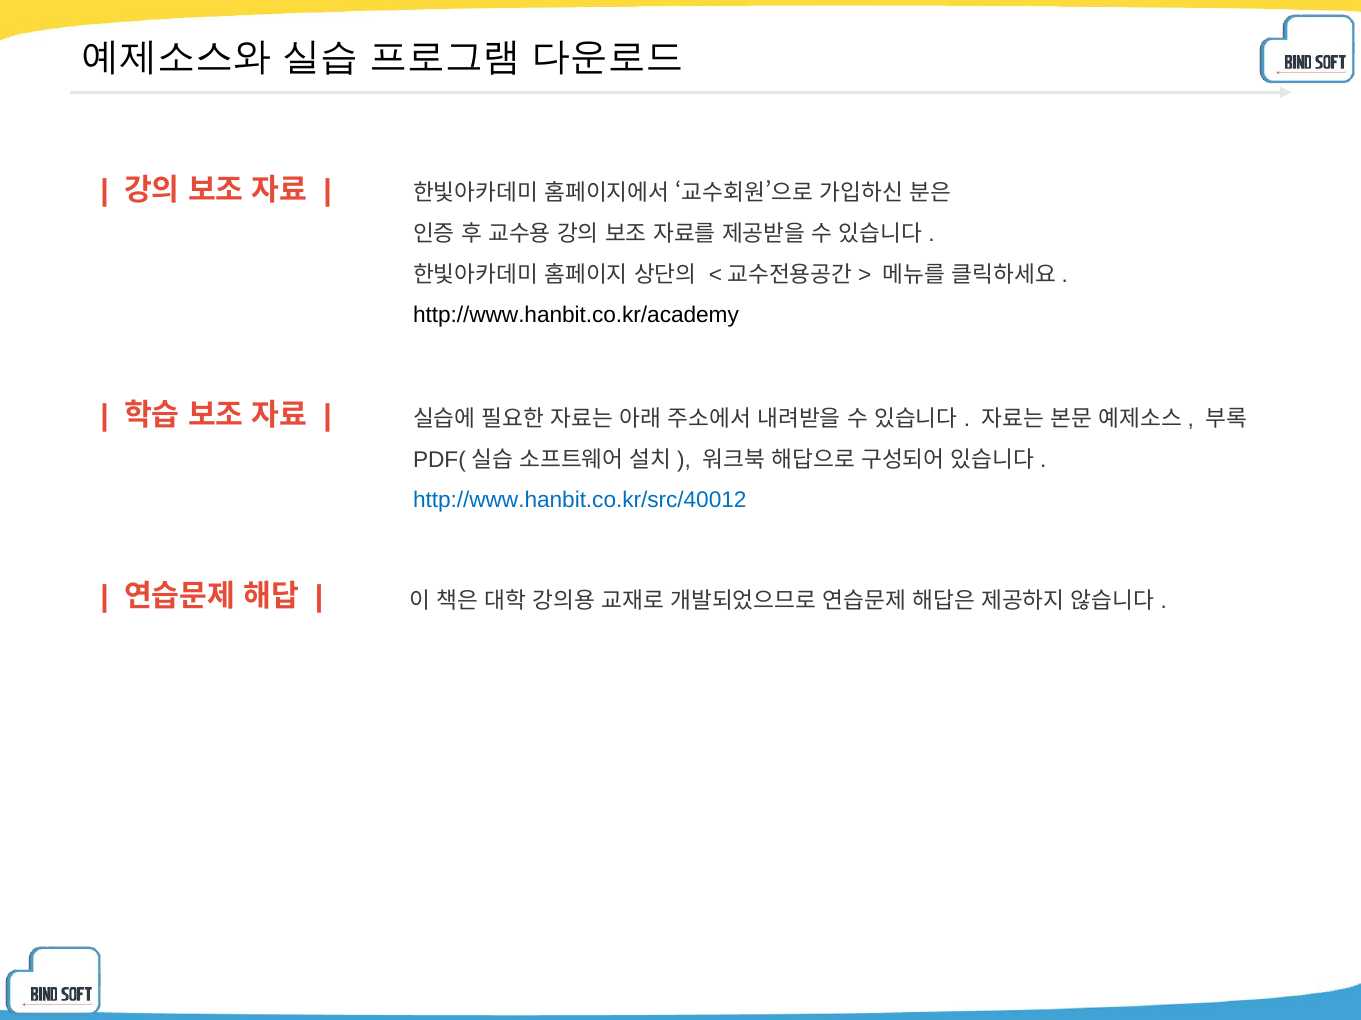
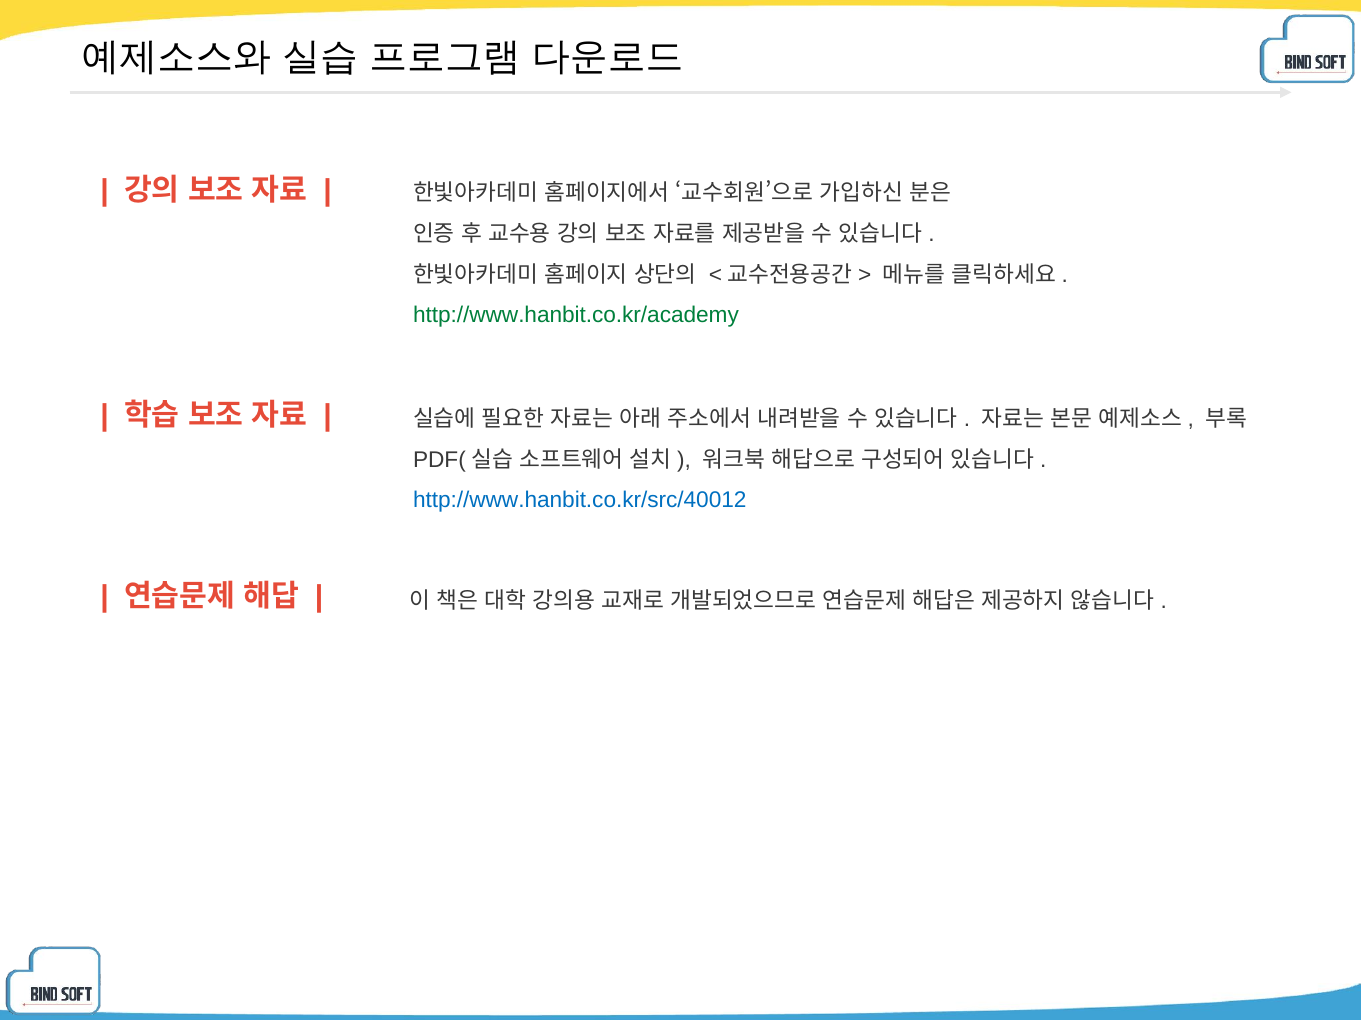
http://www.hanbit.co.kr/academy colour: black -> green
